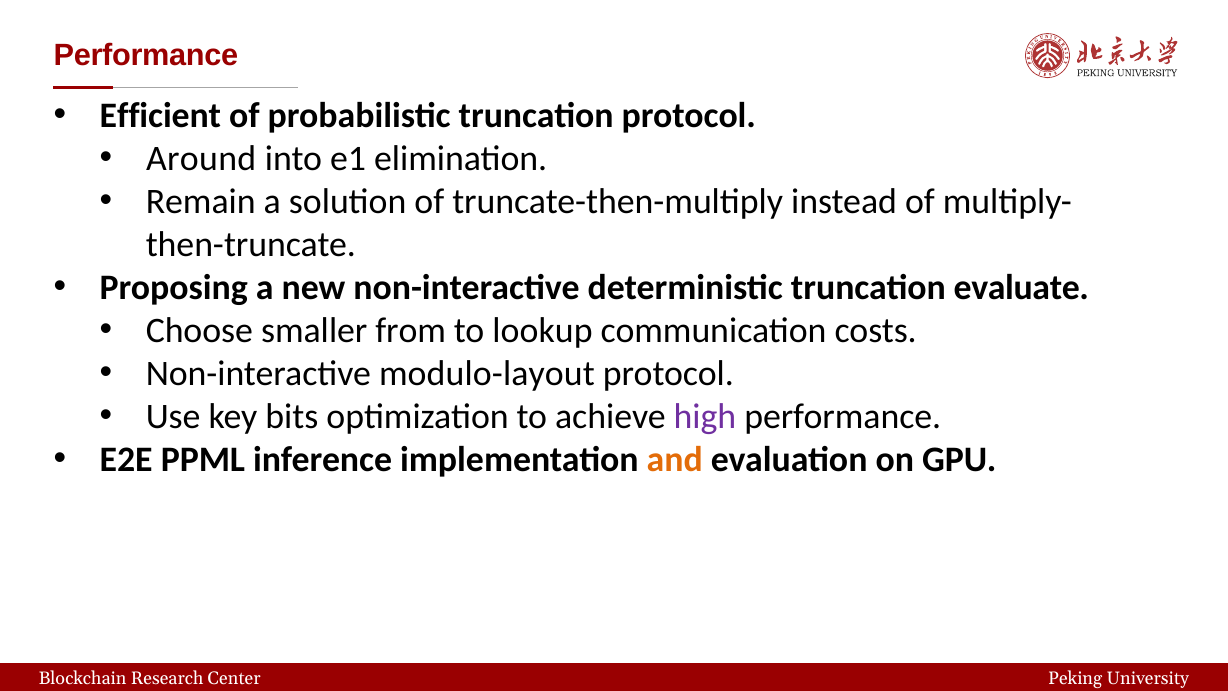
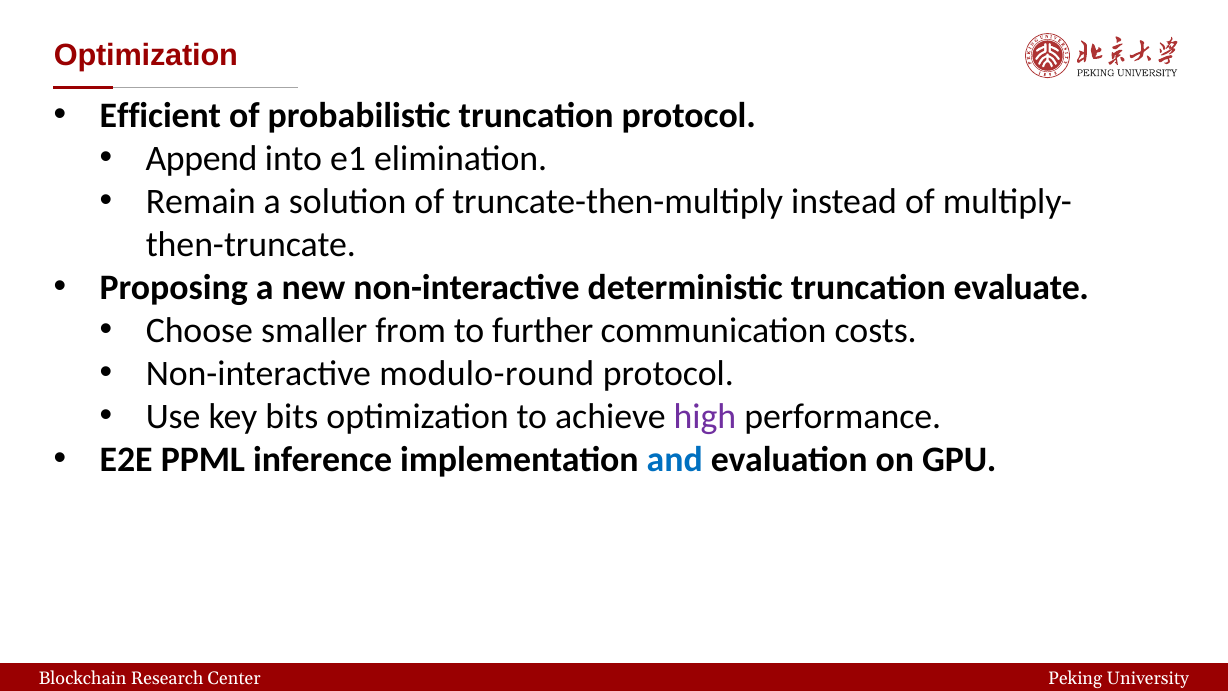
Performance at (146, 55): Performance -> Optimization
Around: Around -> Append
lookup: lookup -> further
modulo-layout: modulo-layout -> modulo-round
and colour: orange -> blue
